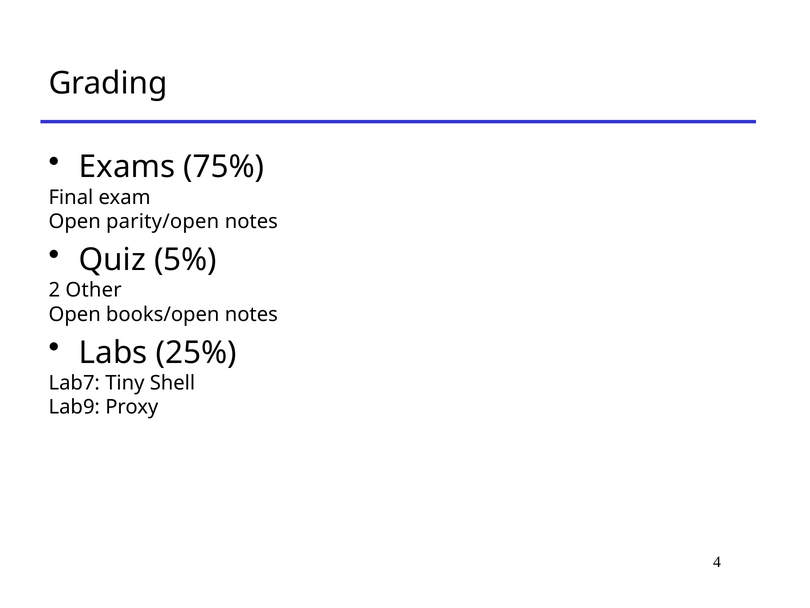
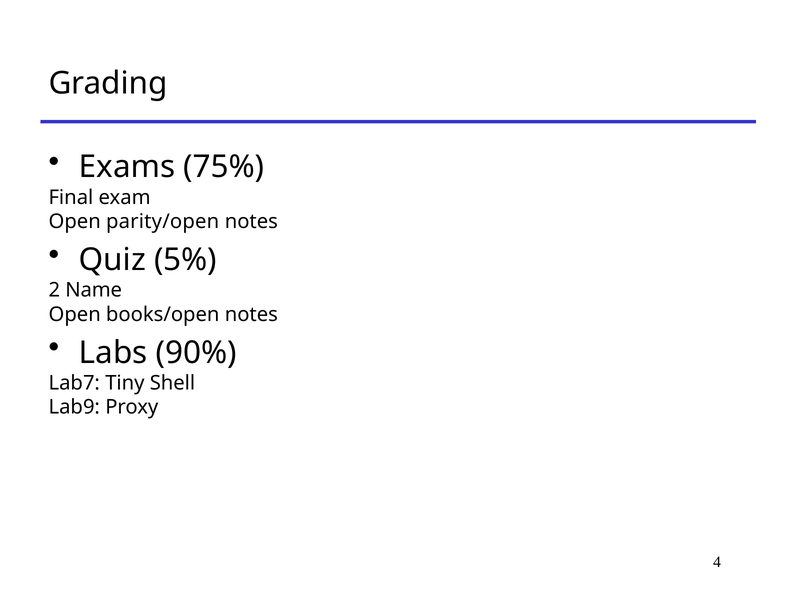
Other: Other -> Name
25%: 25% -> 90%
